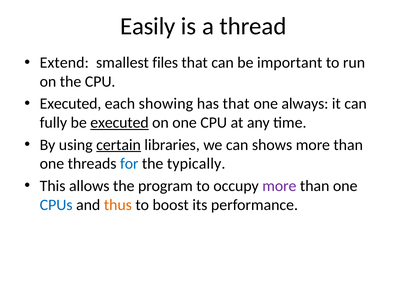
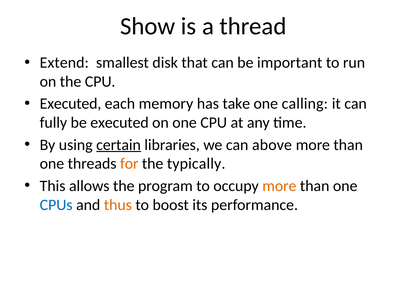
Easily: Easily -> Show
files: files -> disk
showing: showing -> memory
has that: that -> take
always: always -> calling
executed at (119, 123) underline: present -> none
shows: shows -> above
for colour: blue -> orange
more at (279, 186) colour: purple -> orange
